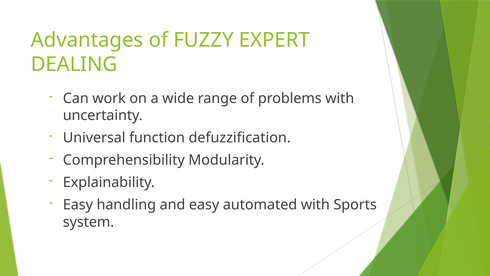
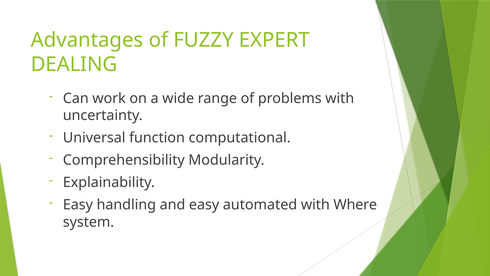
defuzziﬁcation: defuzziﬁcation -> computational
Sports: Sports -> Where
